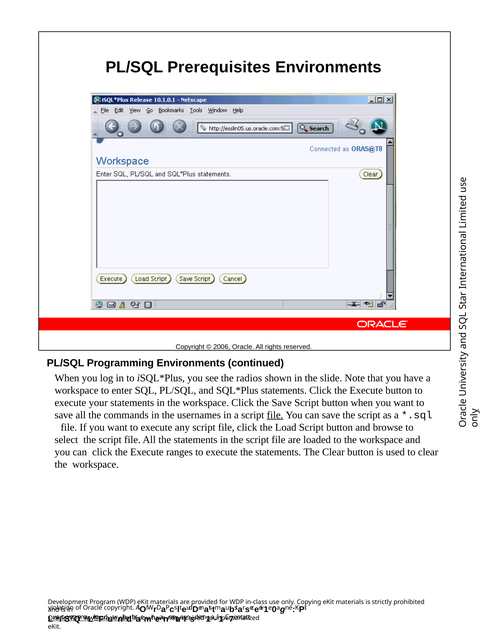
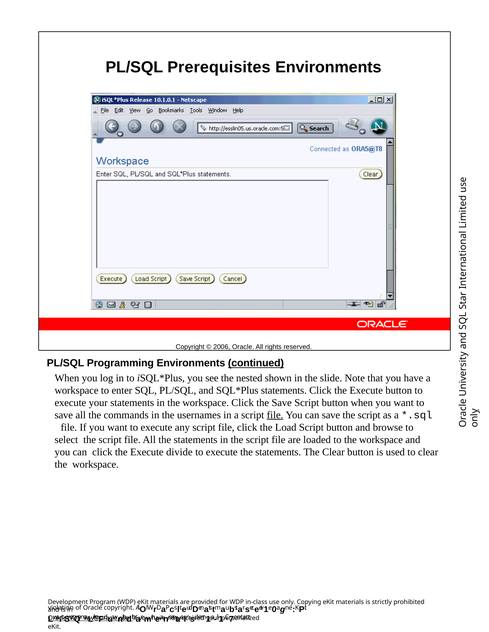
continued underline: none -> present
radios: radios -> nested
ranges: ranges -> divide
